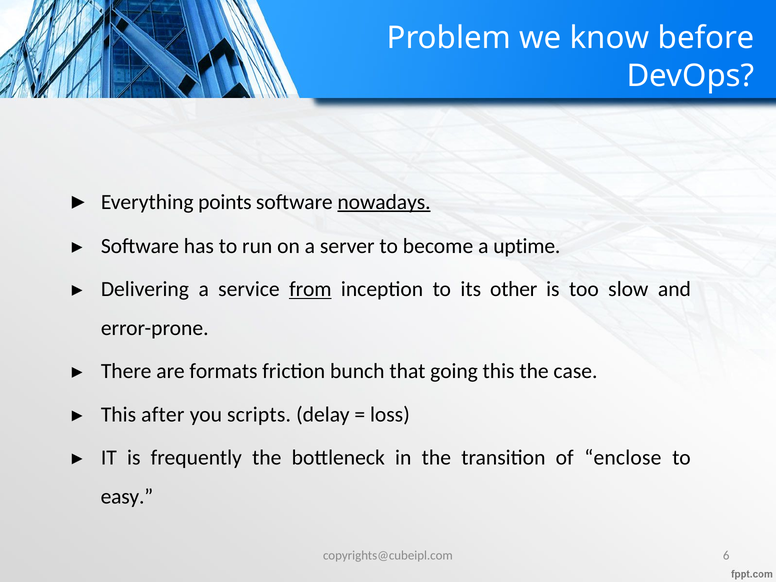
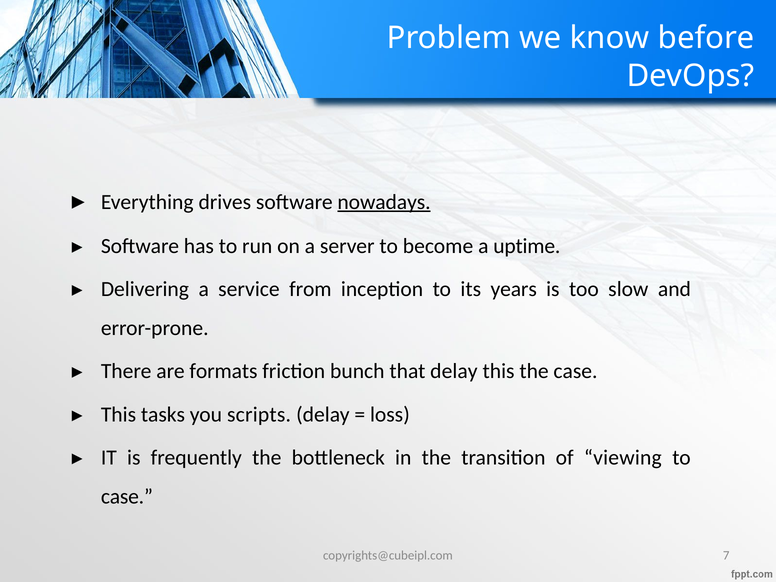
points: points -> drives
from underline: present -> none
other: other -> years
that going: going -> delay
after: after -> tasks
enclose: enclose -> viewing
easy at (127, 496): easy -> case
6: 6 -> 7
